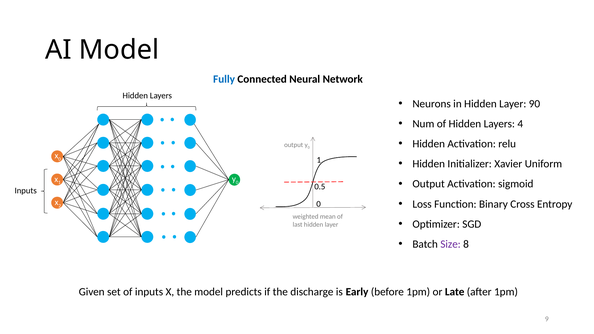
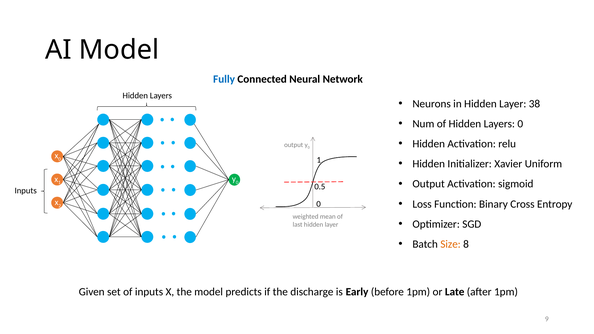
90: 90 -> 38
Layers 4: 4 -> 0
Size colour: purple -> orange
